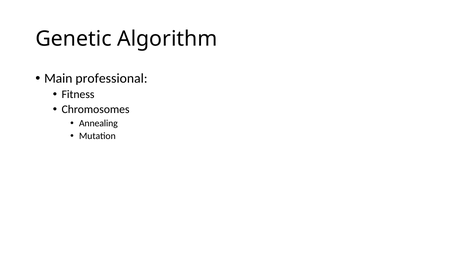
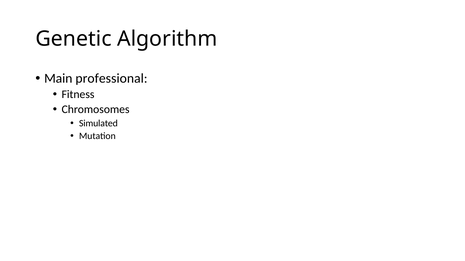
Annealing: Annealing -> Simulated
